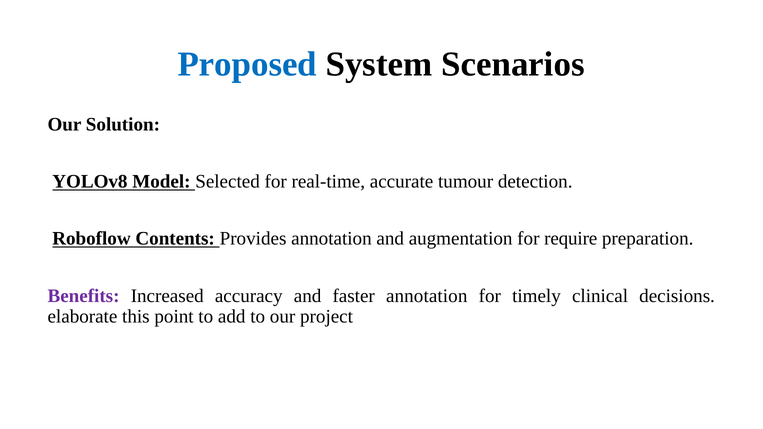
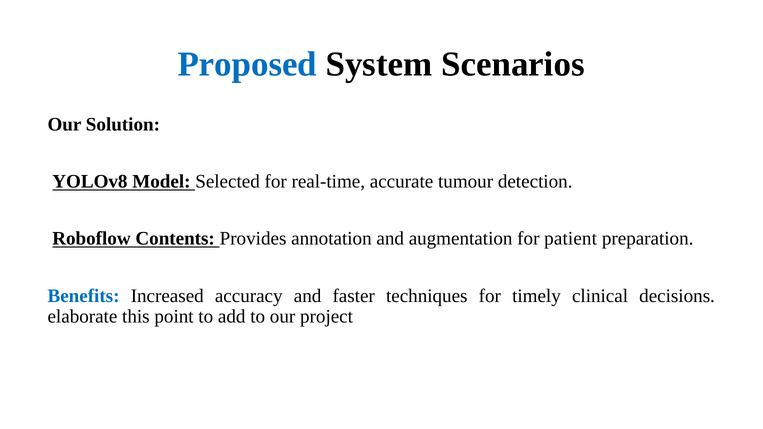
require: require -> patient
Benefits colour: purple -> blue
faster annotation: annotation -> techniques
